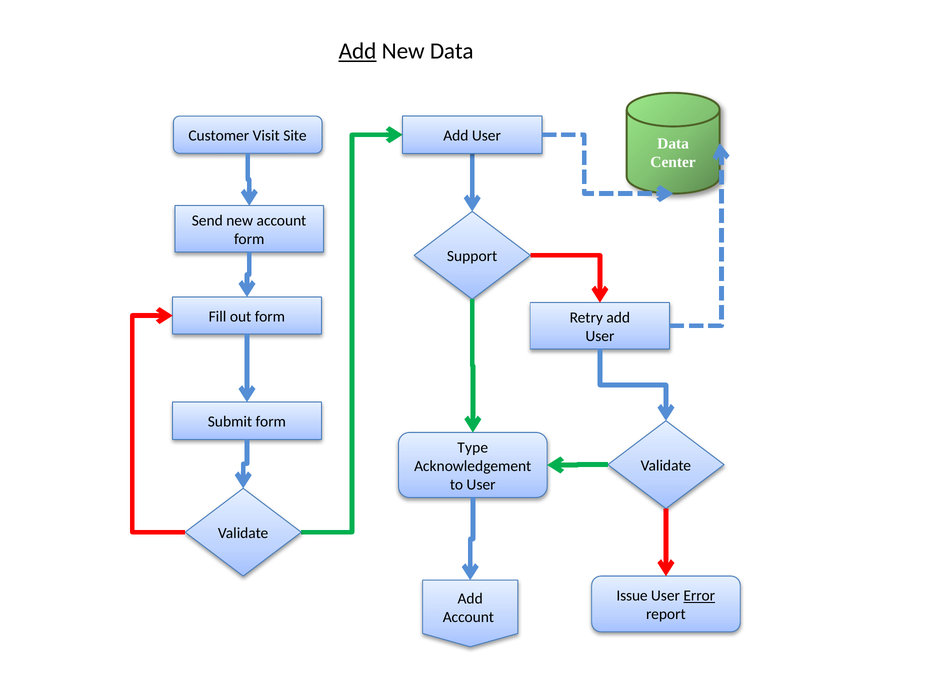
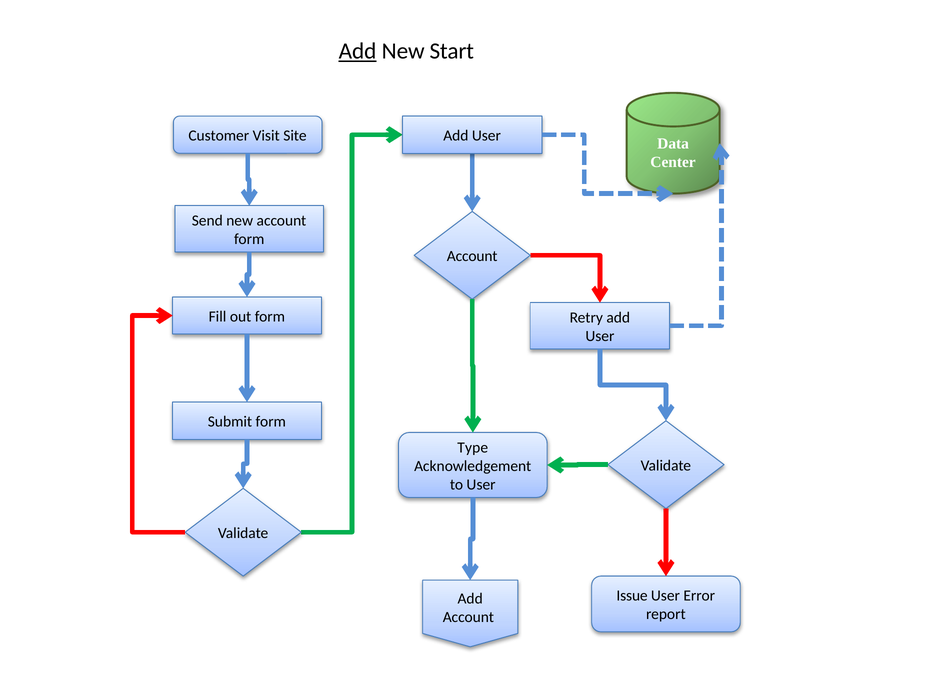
New Data: Data -> Start
Support at (472, 256): Support -> Account
Error underline: present -> none
